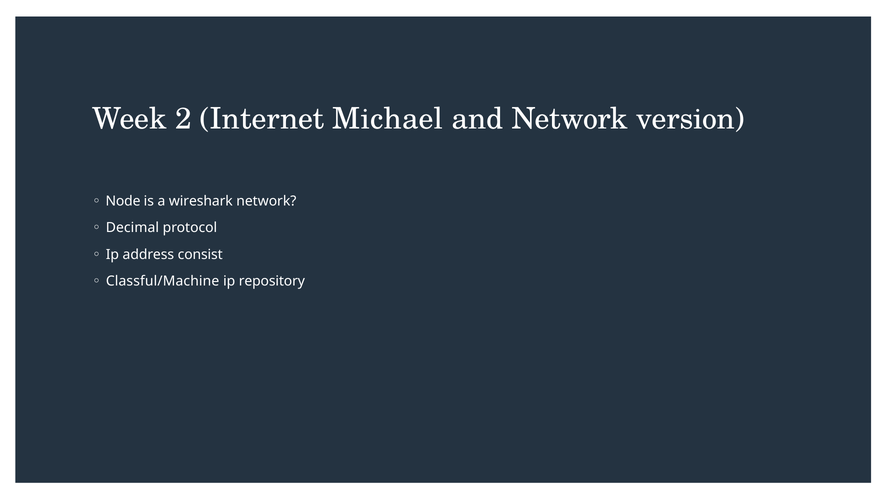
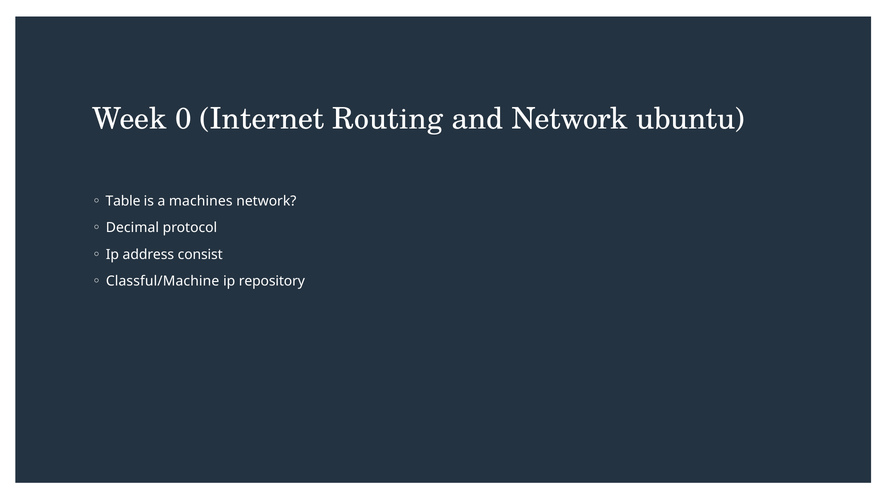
2: 2 -> 0
Michael: Michael -> Routing
version: version -> ubuntu
Node: Node -> Table
wireshark: wireshark -> machines
